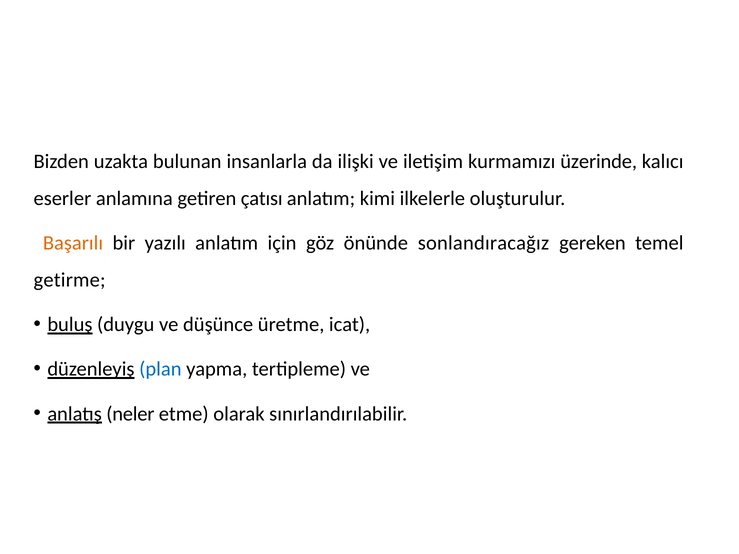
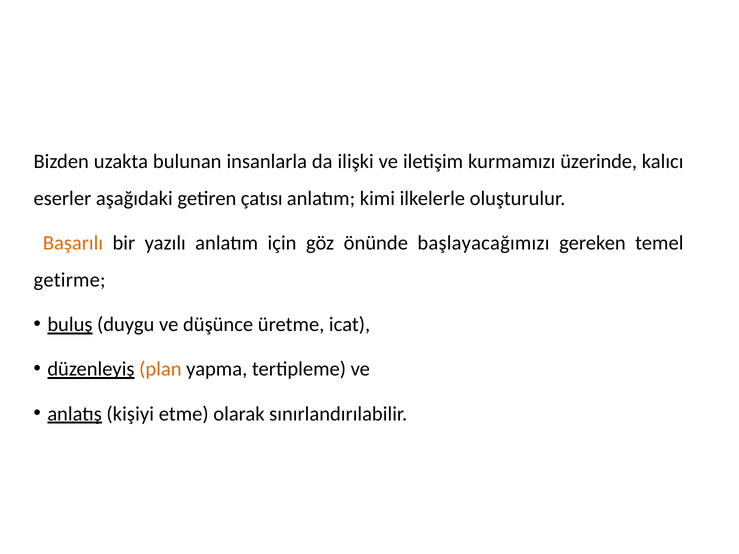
anlamına: anlamına -> aşağıdaki
sonlandıracağız: sonlandıracağız -> başlayacağımızı
plan colour: blue -> orange
neler: neler -> kişiyi
